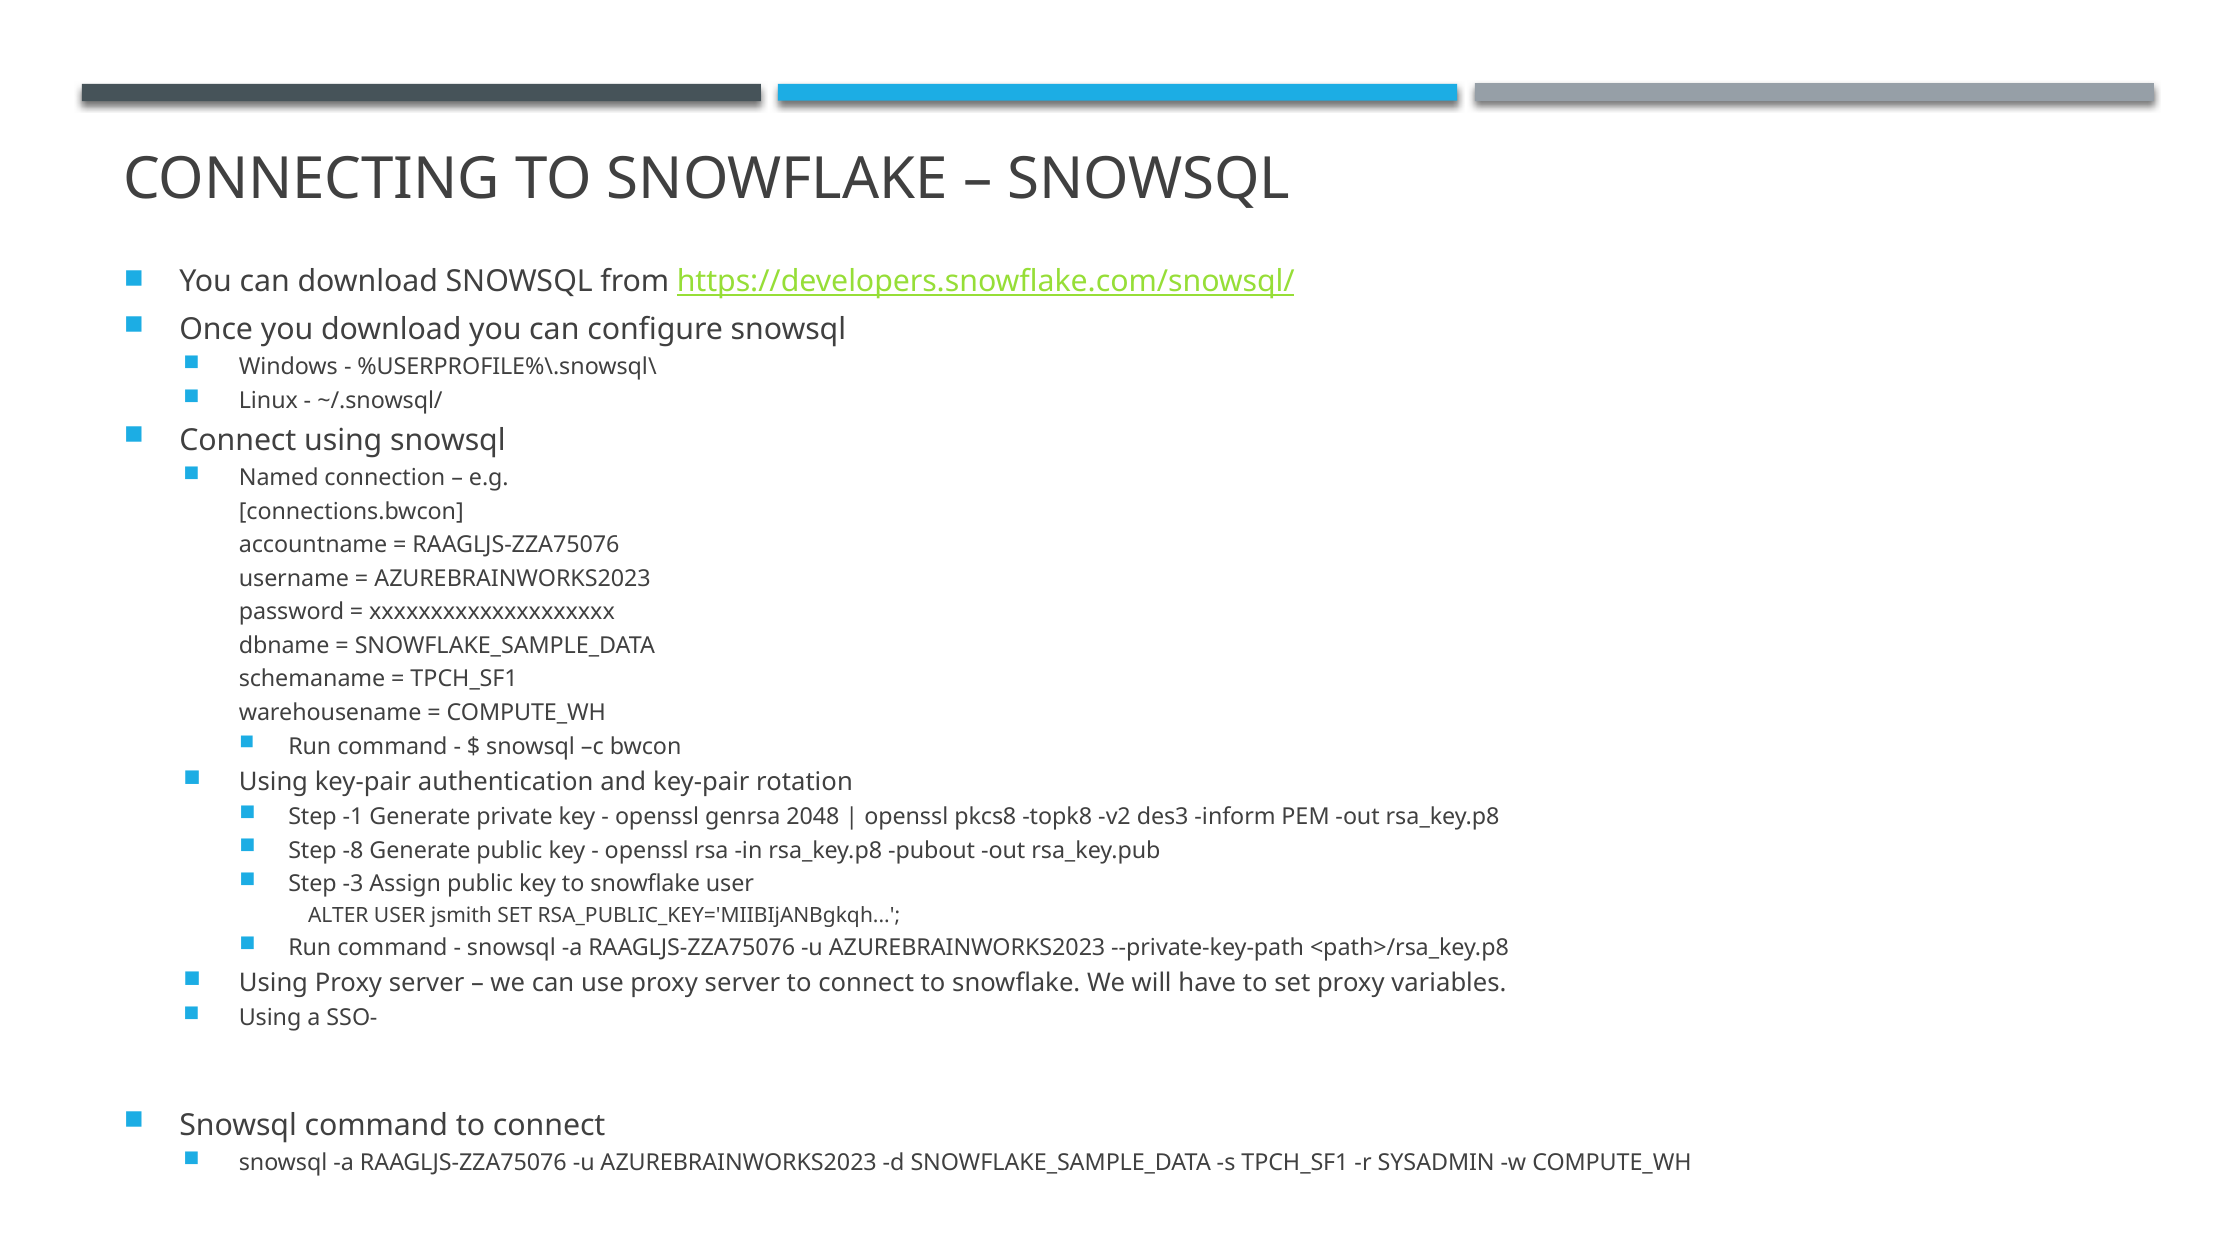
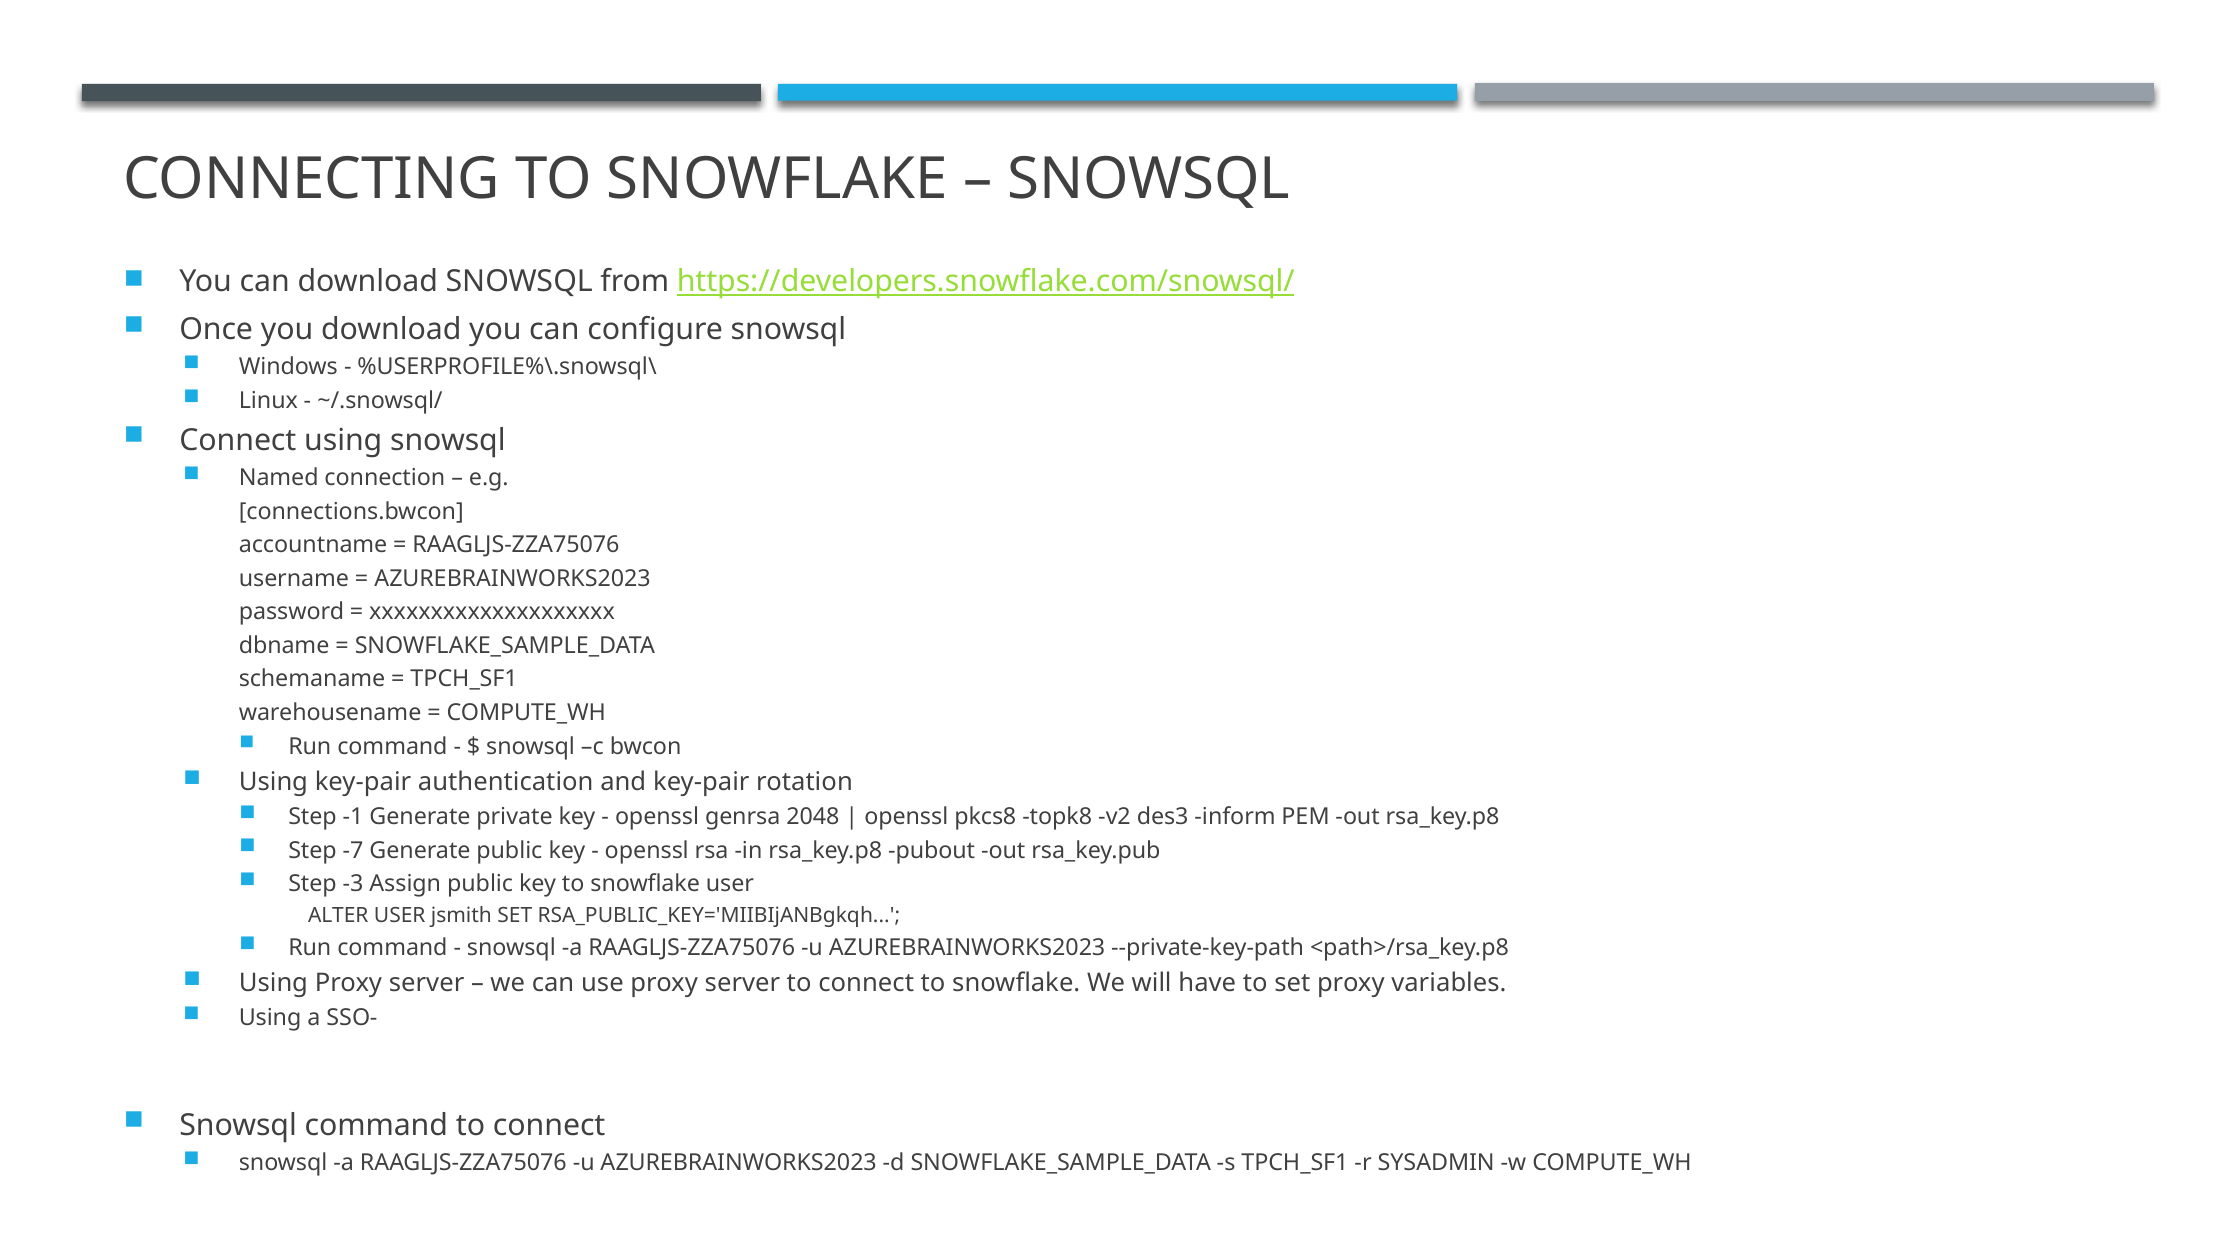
-8: -8 -> -7
